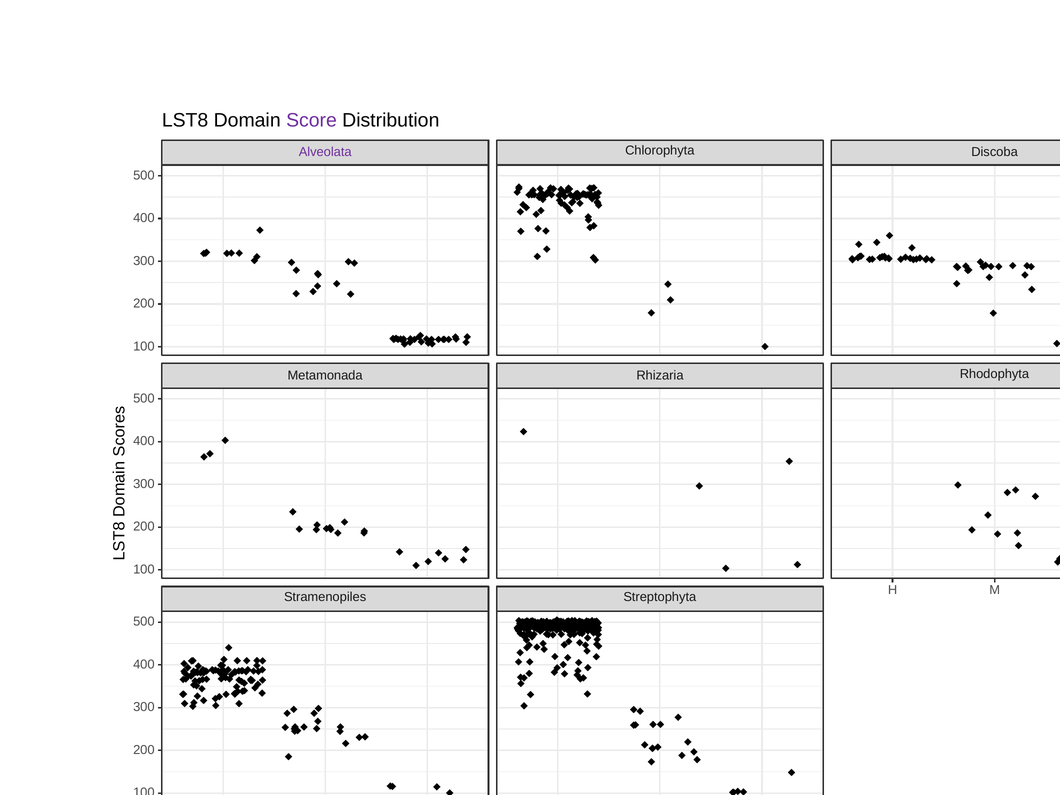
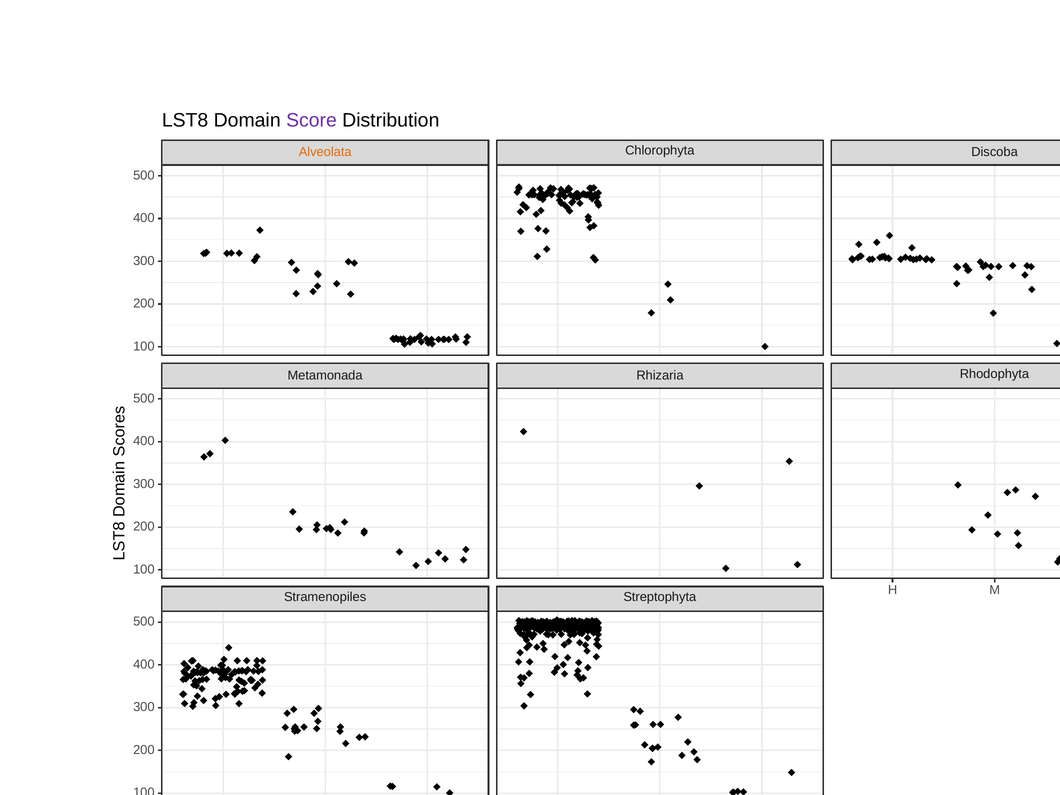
Alveolata colour: purple -> orange
